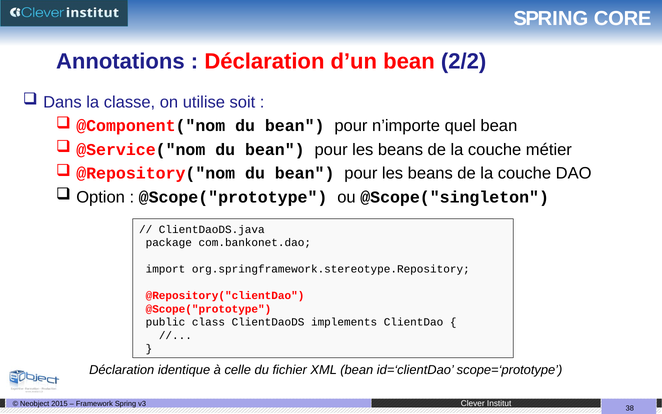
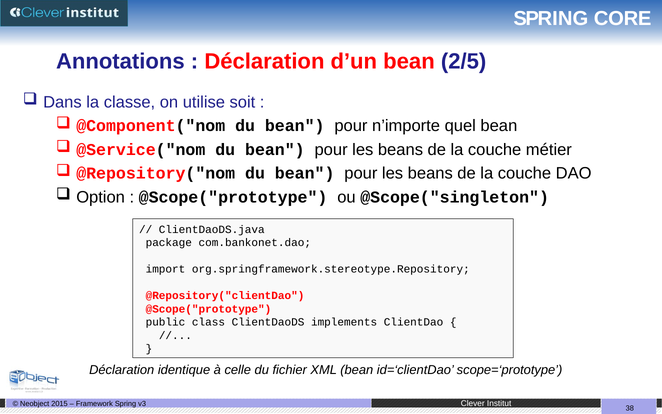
2/2: 2/2 -> 2/5
